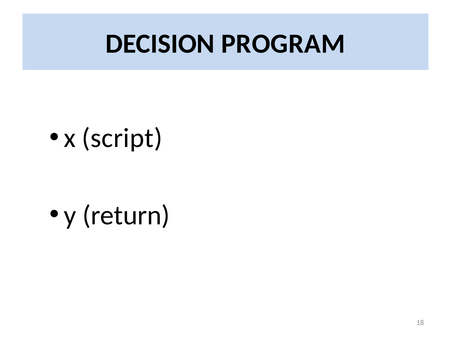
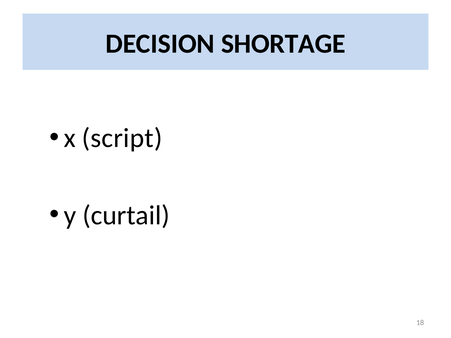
PROGRAM: PROGRAM -> SHORTAGE
return: return -> curtail
